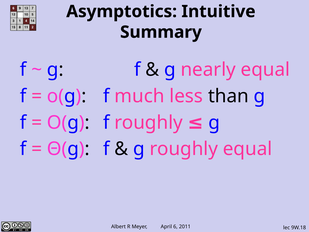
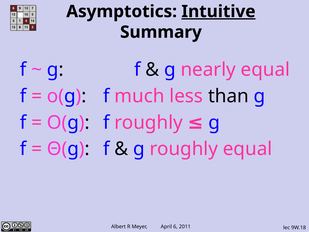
Intuitive underline: none -> present
